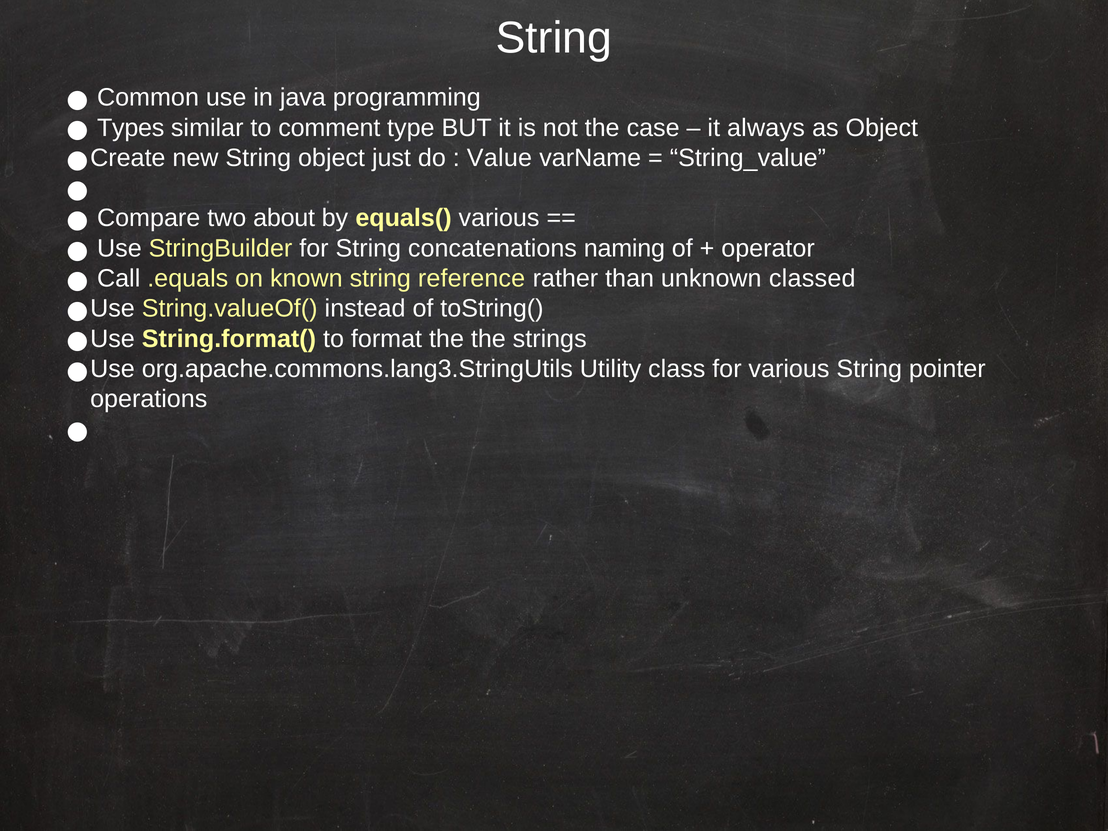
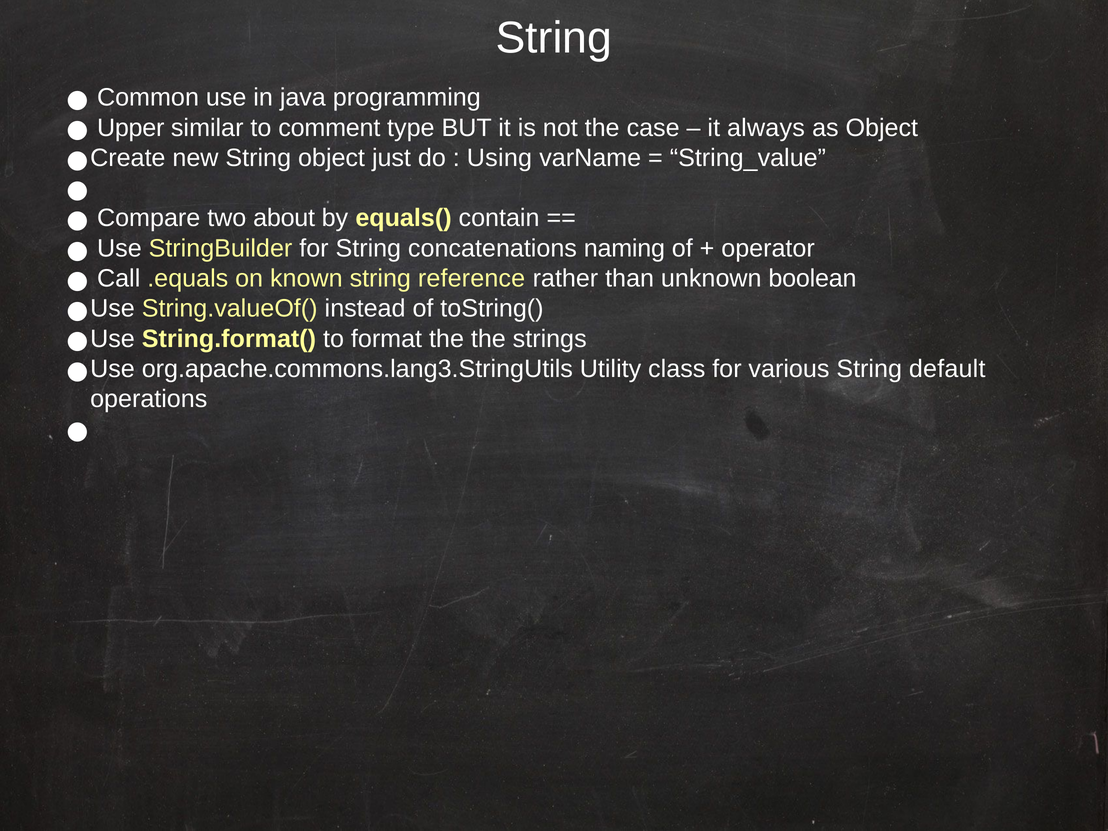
Types: Types -> Upper
Value: Value -> Using
equals( various: various -> contain
classed: classed -> boolean
pointer: pointer -> default
